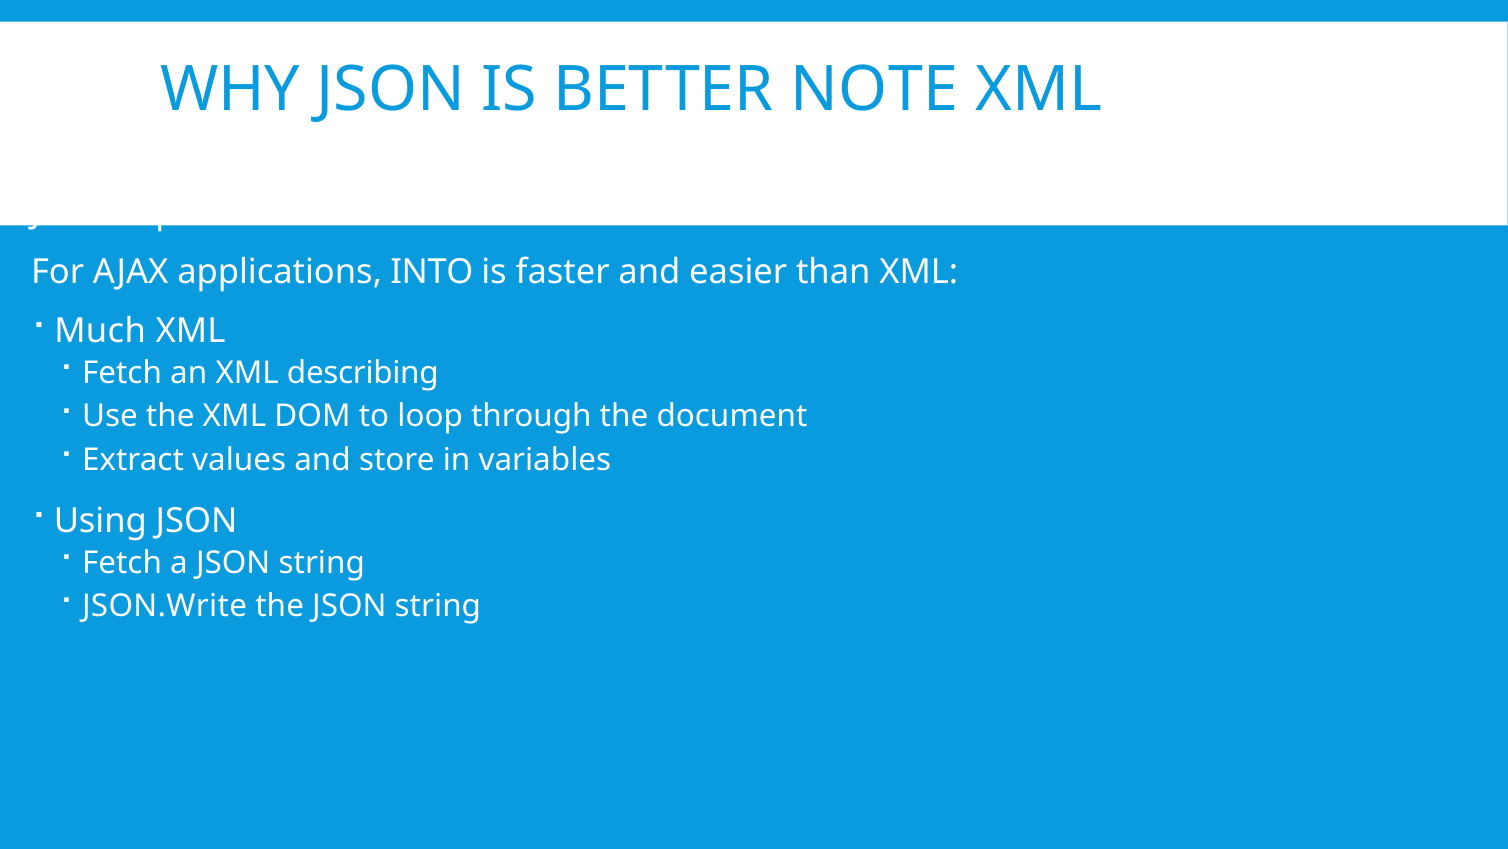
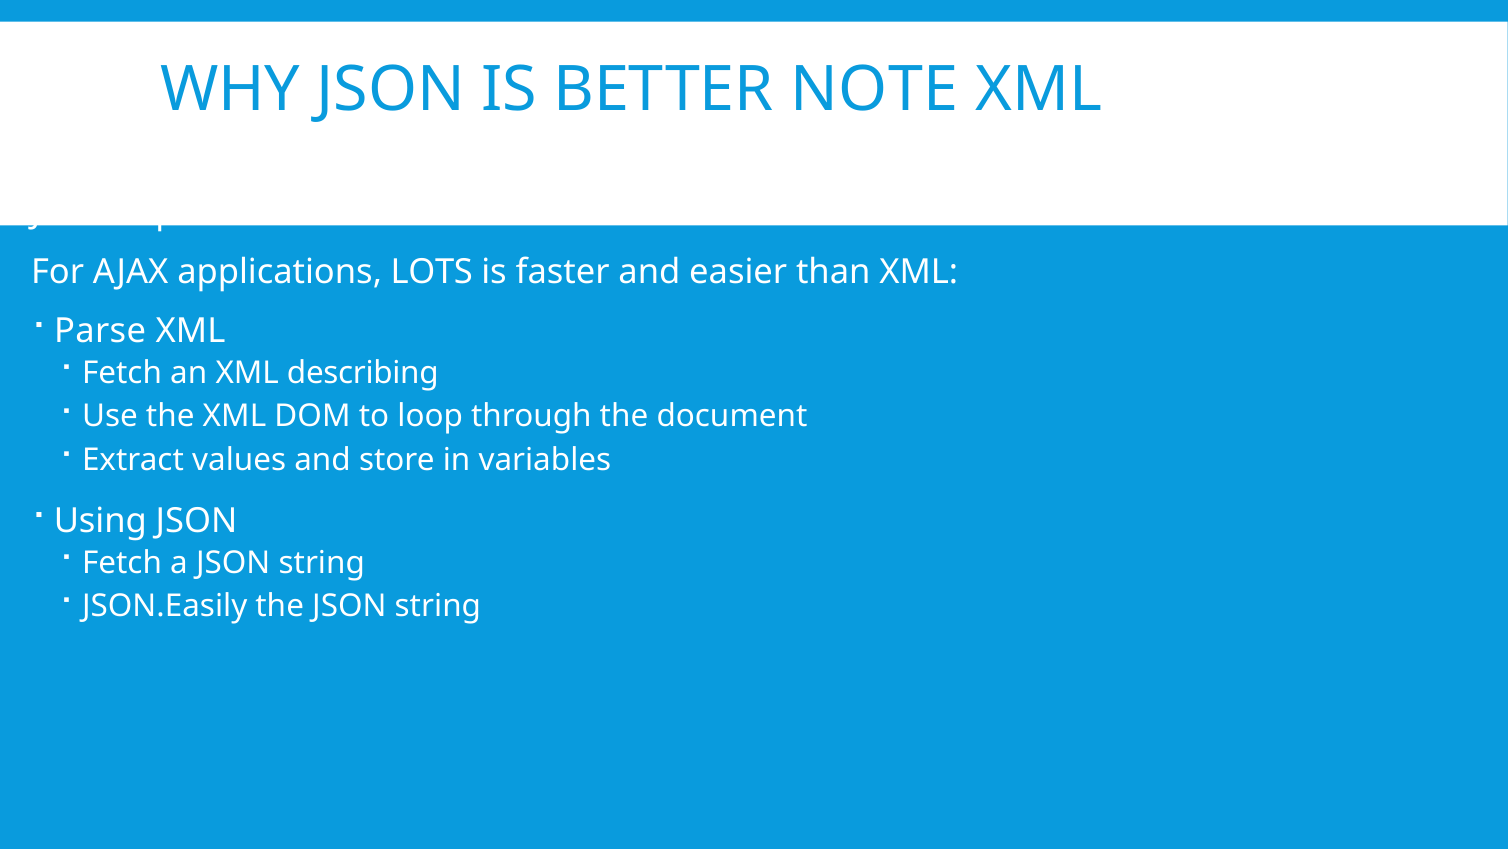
applications INTO: INTO -> LOTS
Much at (100, 331): Much -> Parse
JSON.Write: JSON.Write -> JSON.Easily
